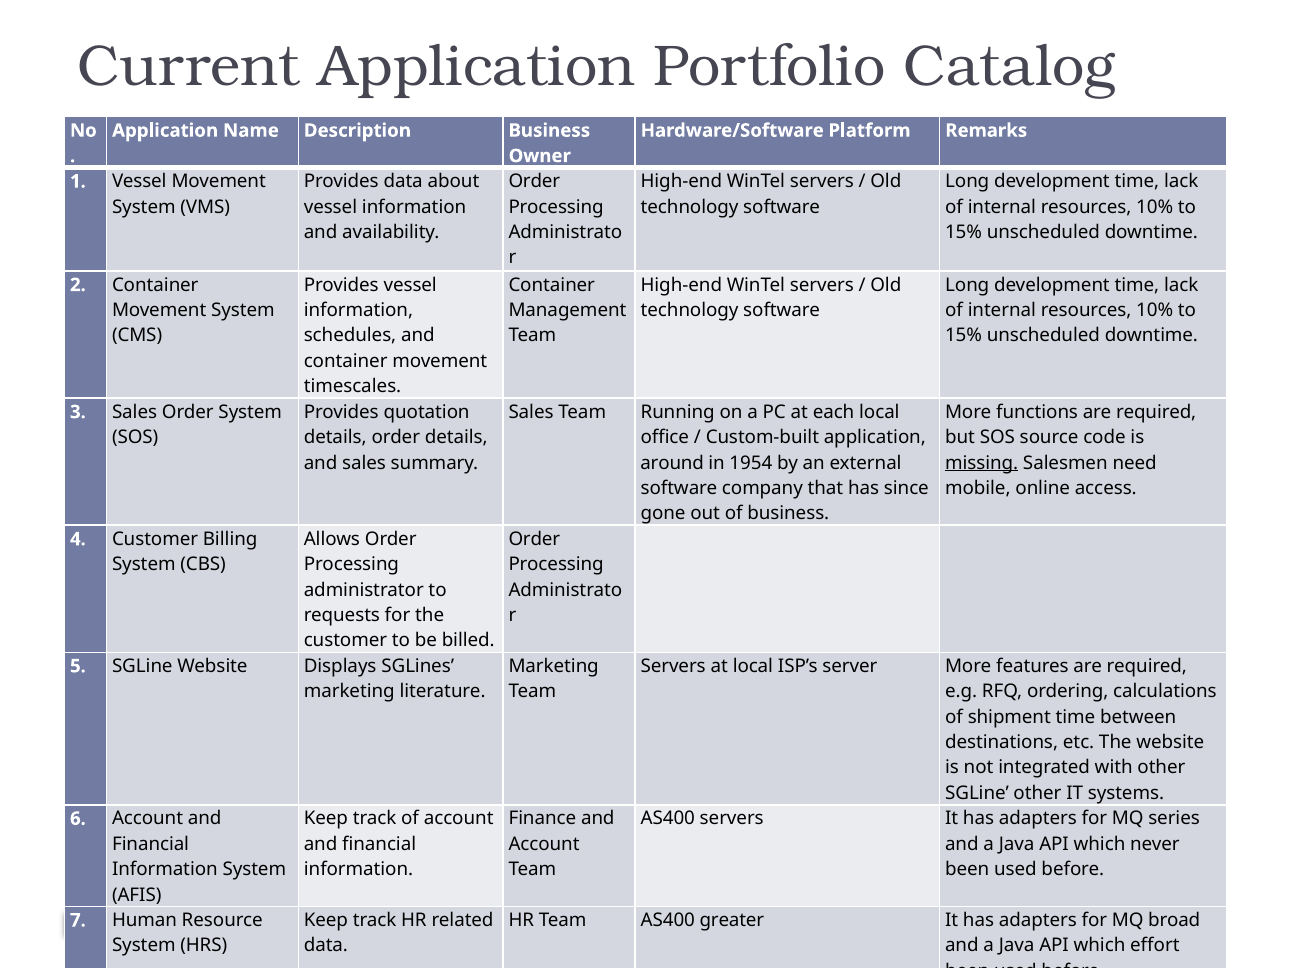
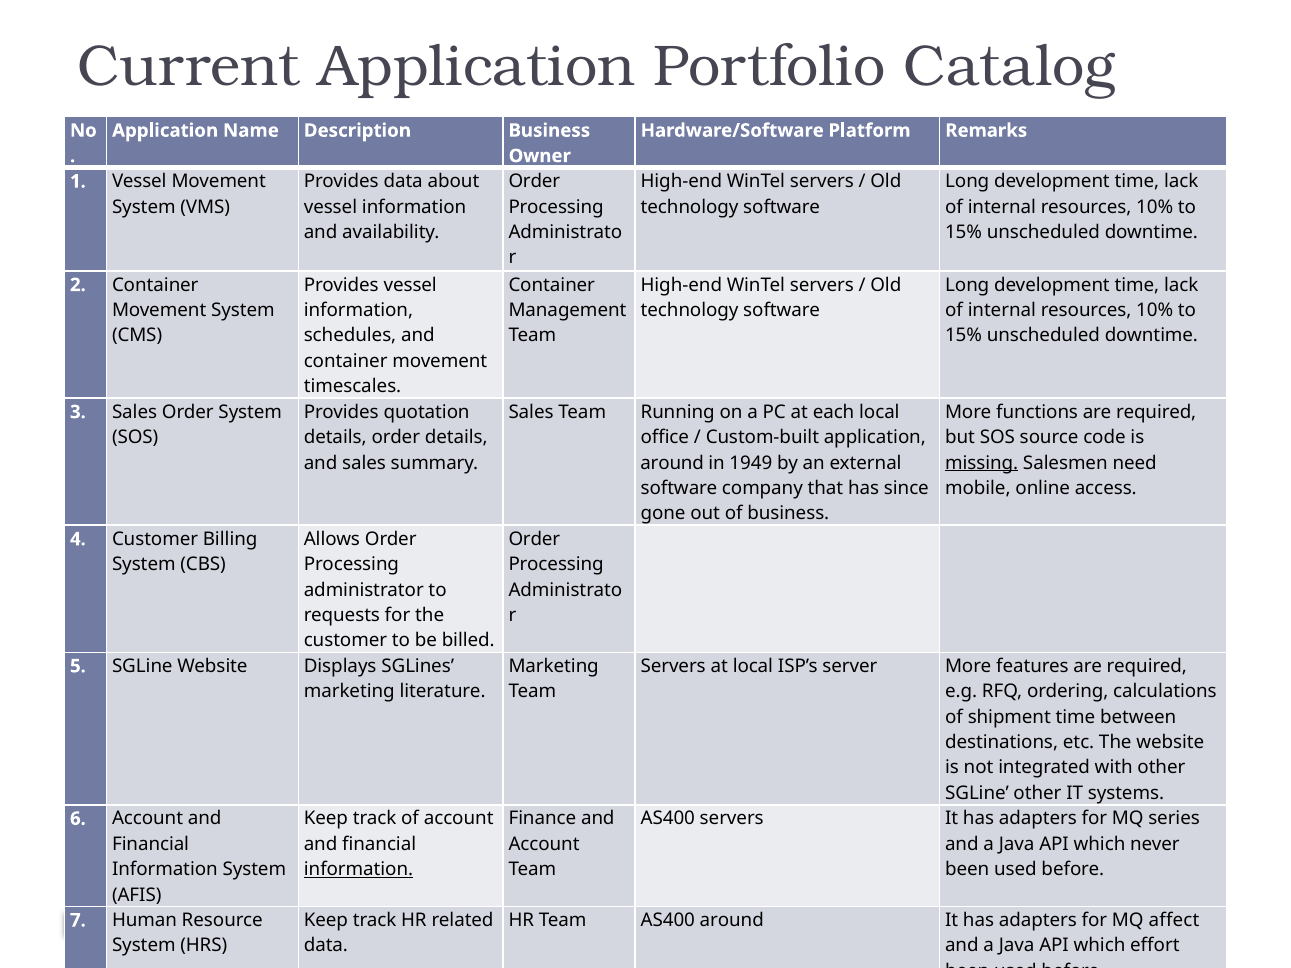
1954: 1954 -> 1949
information at (359, 870) underline: none -> present
AS400 greater: greater -> around
broad: broad -> affect
